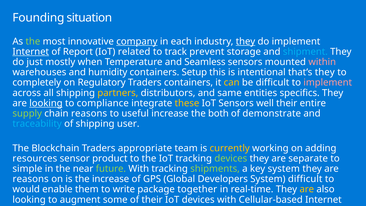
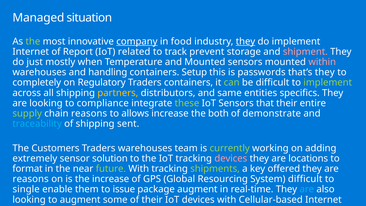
Founding: Founding -> Managed
each: each -> food
Internet at (31, 52) underline: present -> none
shipment colour: light blue -> pink
and Seamless: Seamless -> Mounted
humidity: humidity -> handling
intentional: intentional -> passwords
can colour: yellow -> light green
implement at (328, 83) colour: pink -> light green
looking at (46, 103) underline: present -> none
these colour: yellow -> light green
well: well -> that
useful: useful -> allows
user: user -> sent
Blockchain: Blockchain -> Customers
Traders appropriate: appropriate -> warehouses
currently colour: yellow -> light green
resources: resources -> extremely
product: product -> solution
devices at (231, 158) colour: light green -> pink
separate: separate -> locations
simple: simple -> format
key system: system -> offered
Developers: Developers -> Resourcing
would: would -> single
write: write -> issue
package together: together -> augment
are at (307, 189) colour: yellow -> light blue
